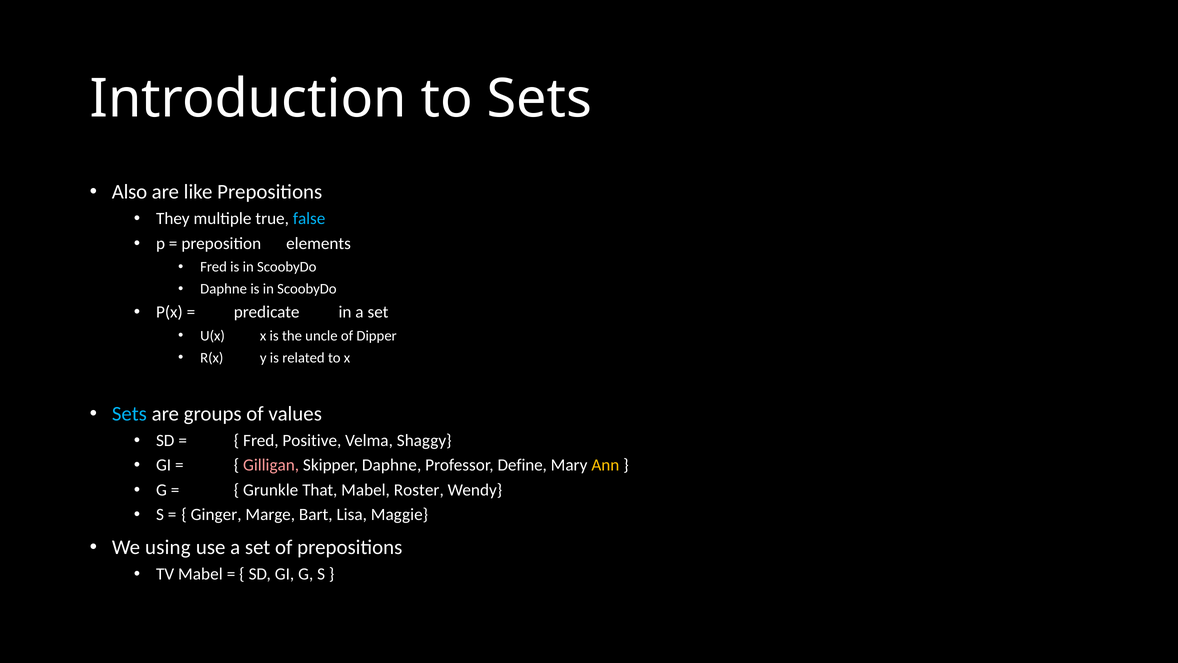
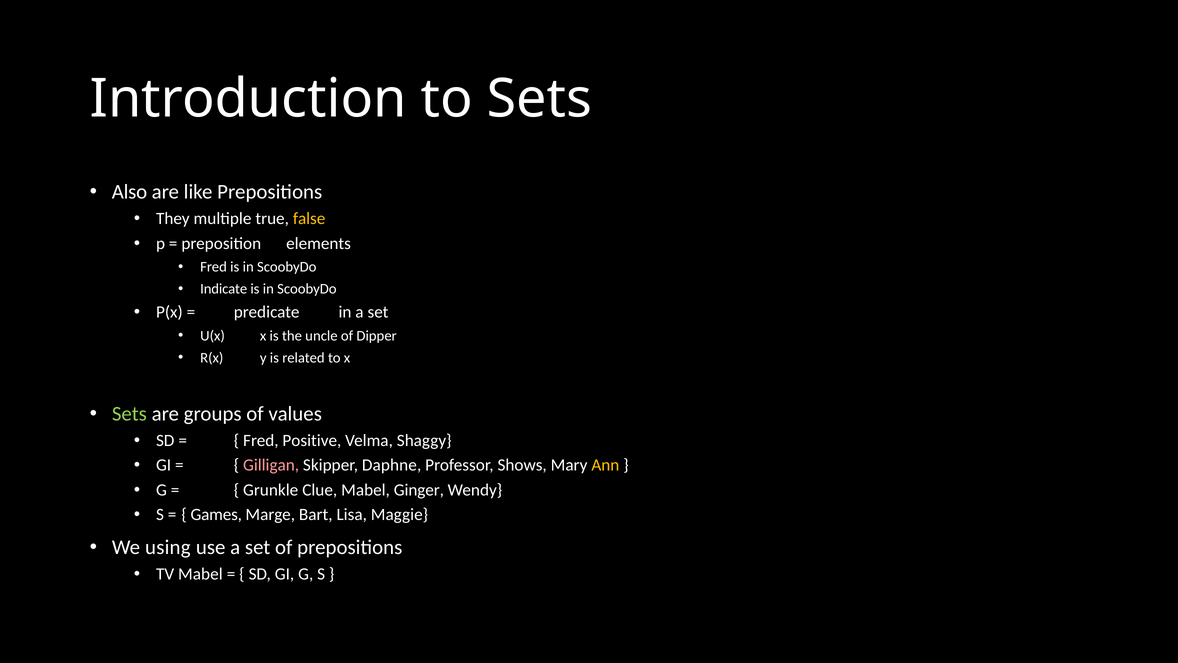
false colour: light blue -> yellow
Daphne at (224, 289): Daphne -> Indicate
Sets at (129, 414) colour: light blue -> light green
Define: Define -> Shows
That: That -> Clue
Roster: Roster -> Ginger
Ginger: Ginger -> Games
